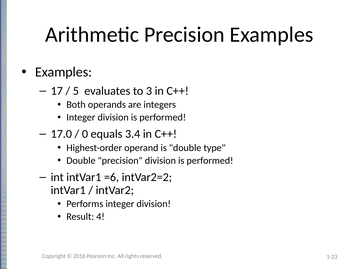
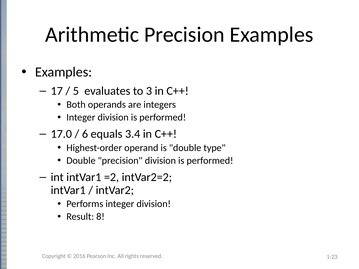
0: 0 -> 6
=6: =6 -> =2
4: 4 -> 8
